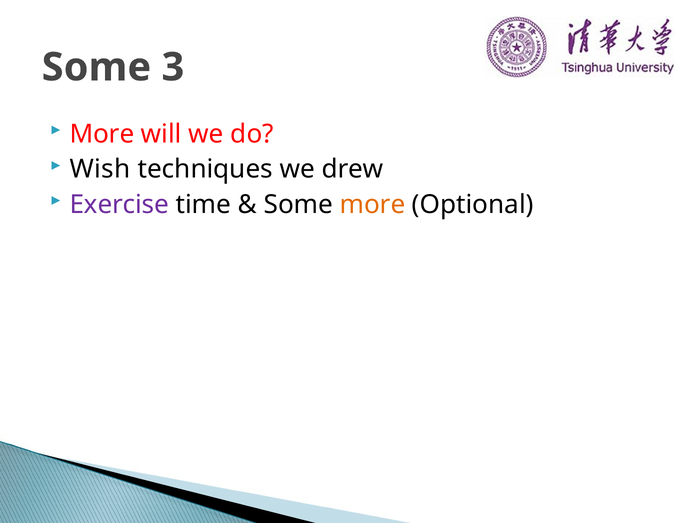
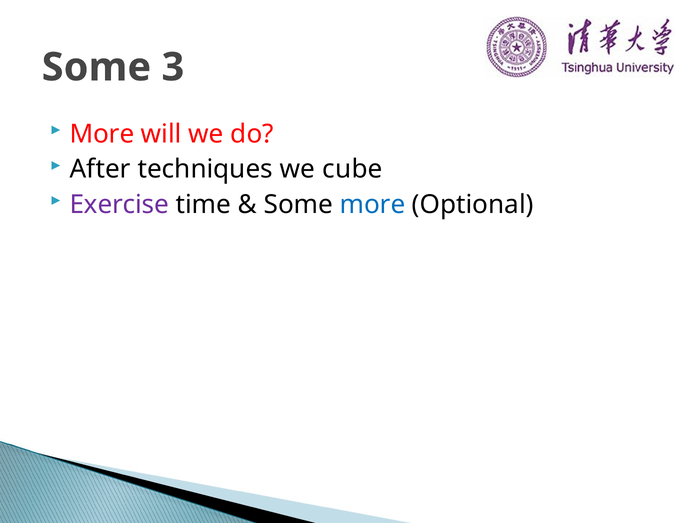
Wish: Wish -> After
drew: drew -> cube
more at (373, 204) colour: orange -> blue
